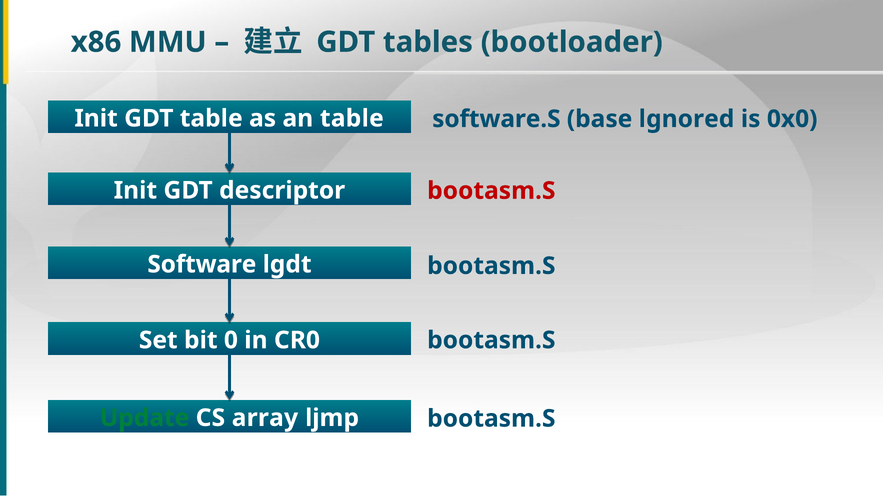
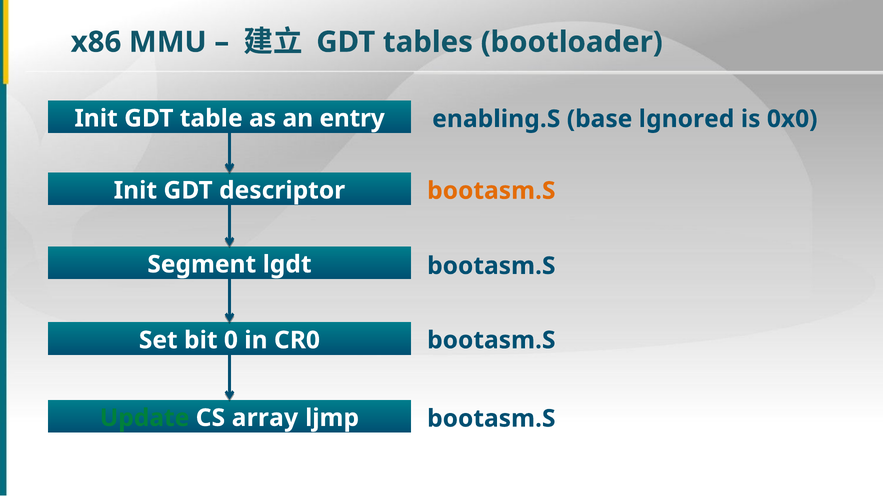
an table: table -> entry
software.S: software.S -> enabling.S
bootasm.S at (491, 191) colour: red -> orange
Software: Software -> Segment
